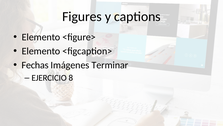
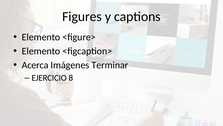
Fechas: Fechas -> Acerca
